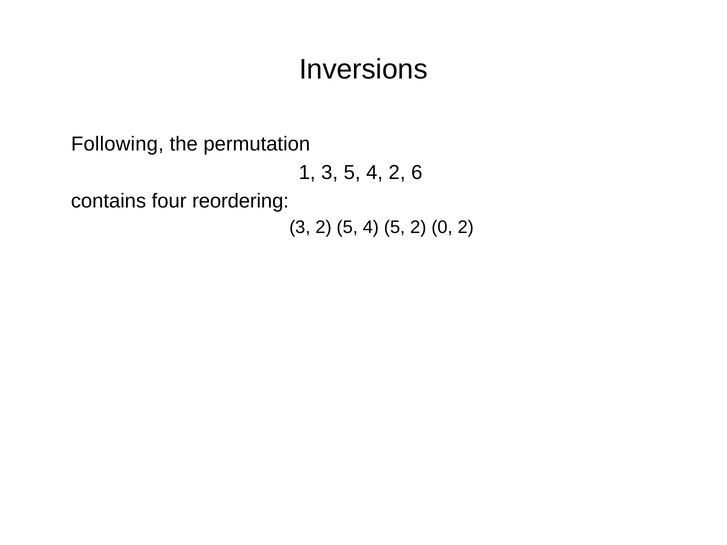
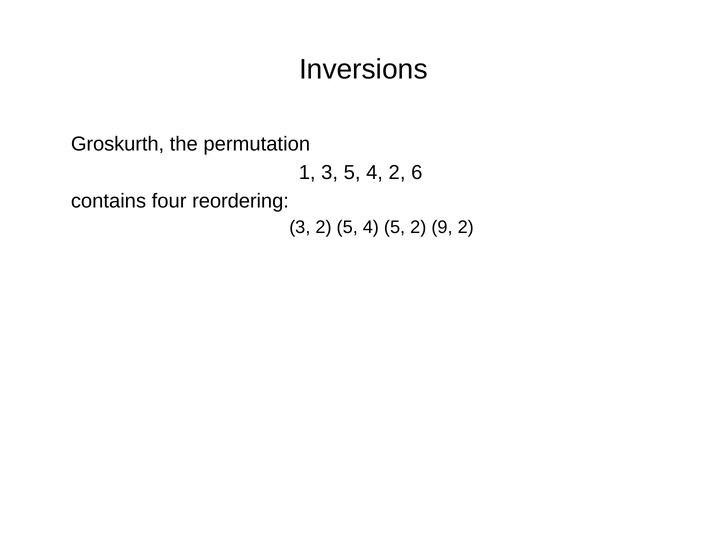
Following: Following -> Groskurth
0: 0 -> 9
